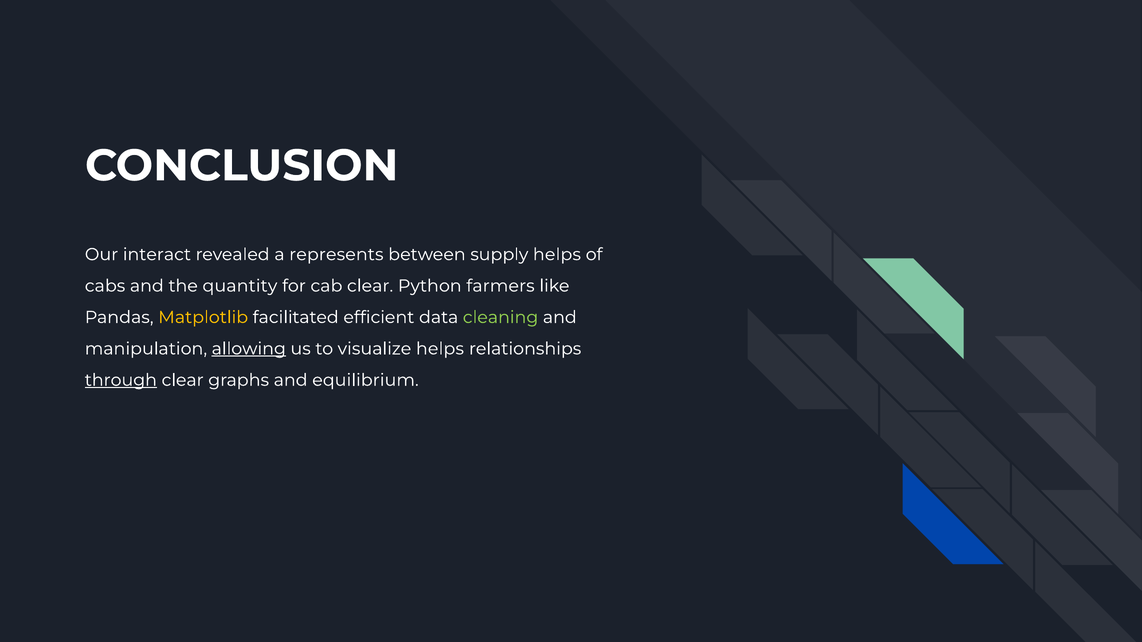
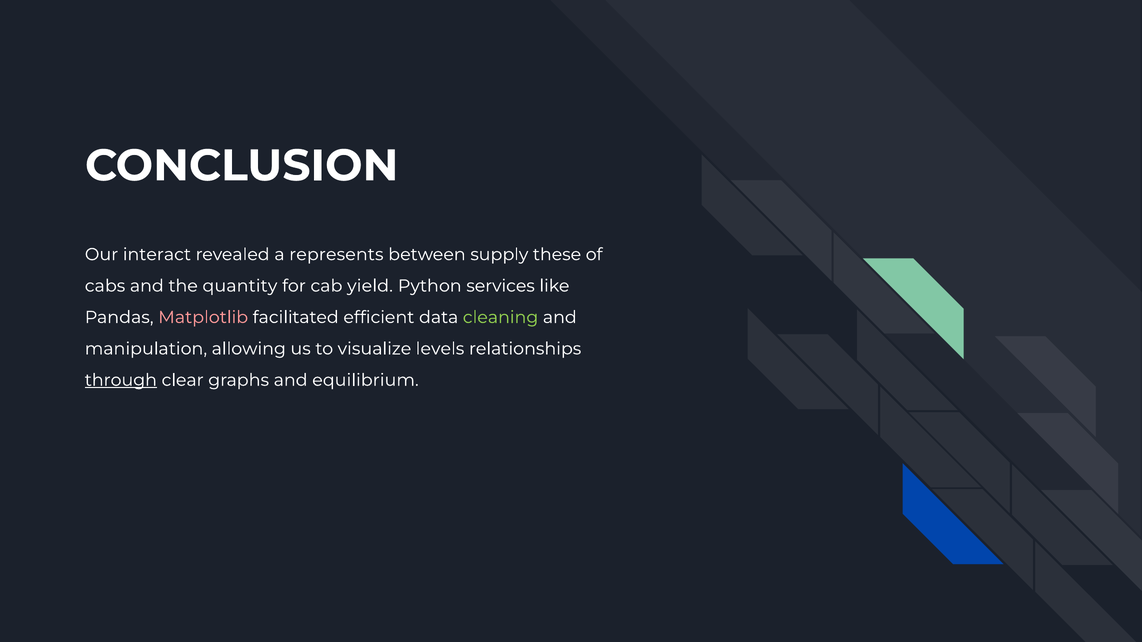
supply helps: helps -> these
cab clear: clear -> yield
farmers: farmers -> services
Matplotlib colour: yellow -> pink
allowing underline: present -> none
visualize helps: helps -> levels
